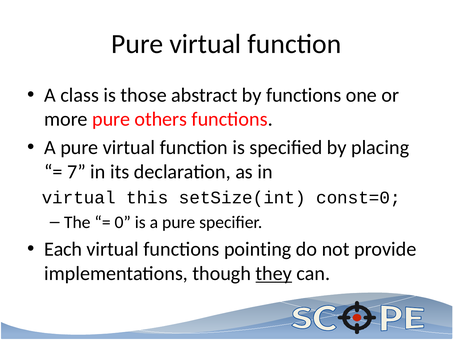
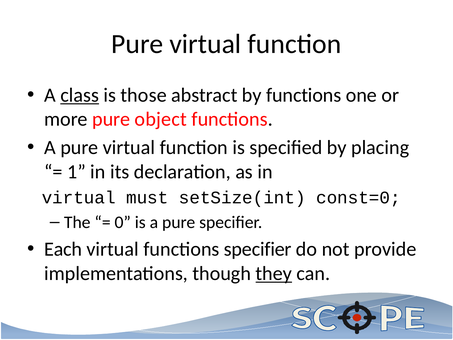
class underline: none -> present
others: others -> object
7: 7 -> 1
this: this -> must
functions pointing: pointing -> specifier
